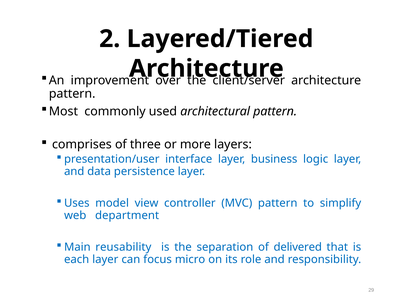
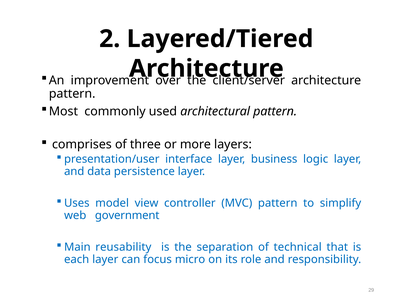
department: department -> government
delivered: delivered -> technical
